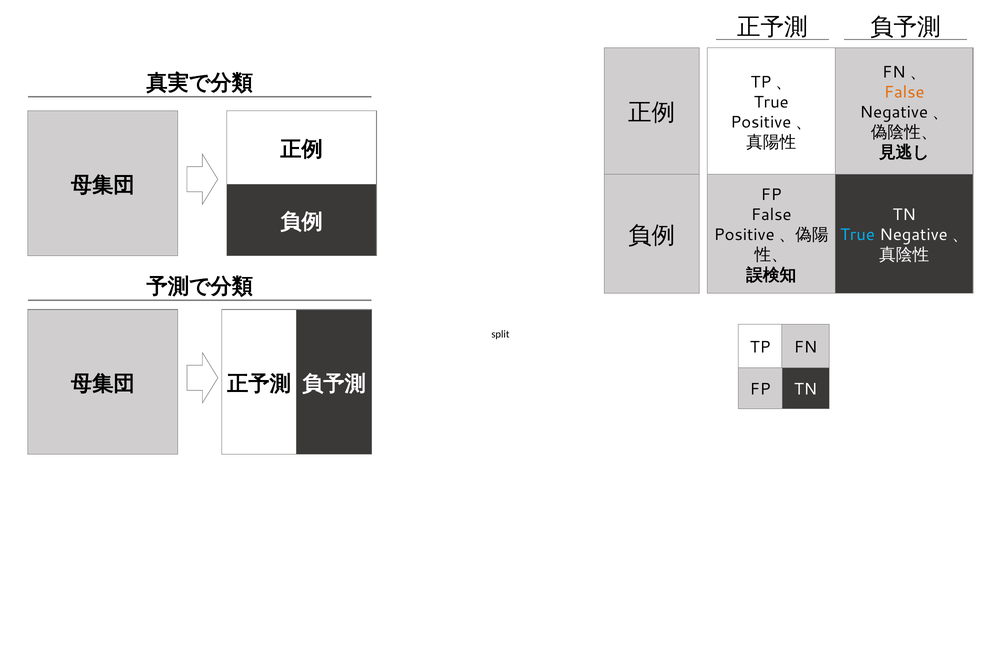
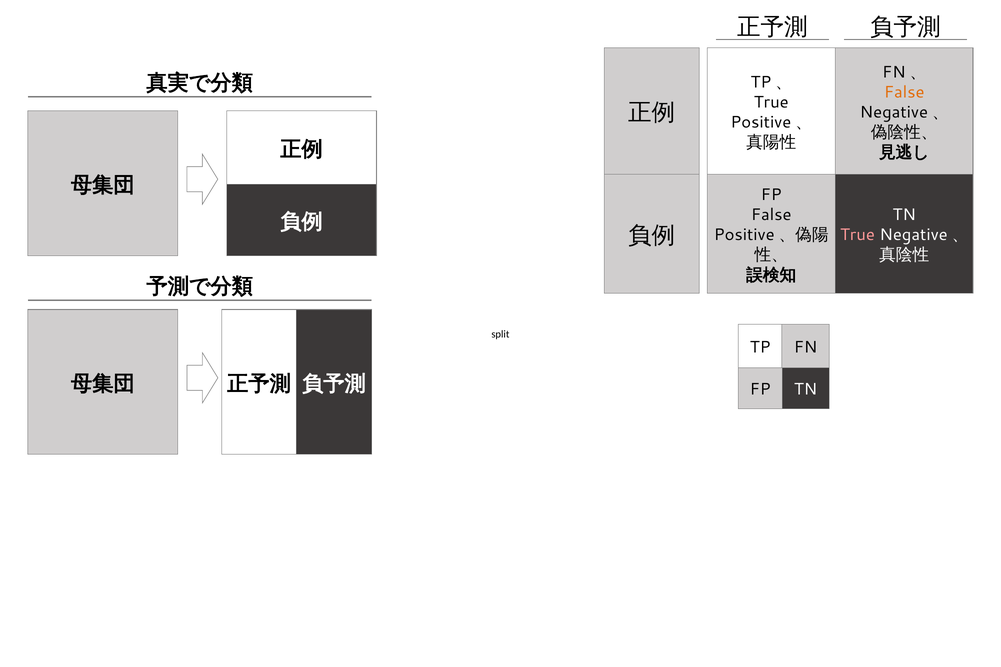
True at (857, 235) colour: light blue -> pink
